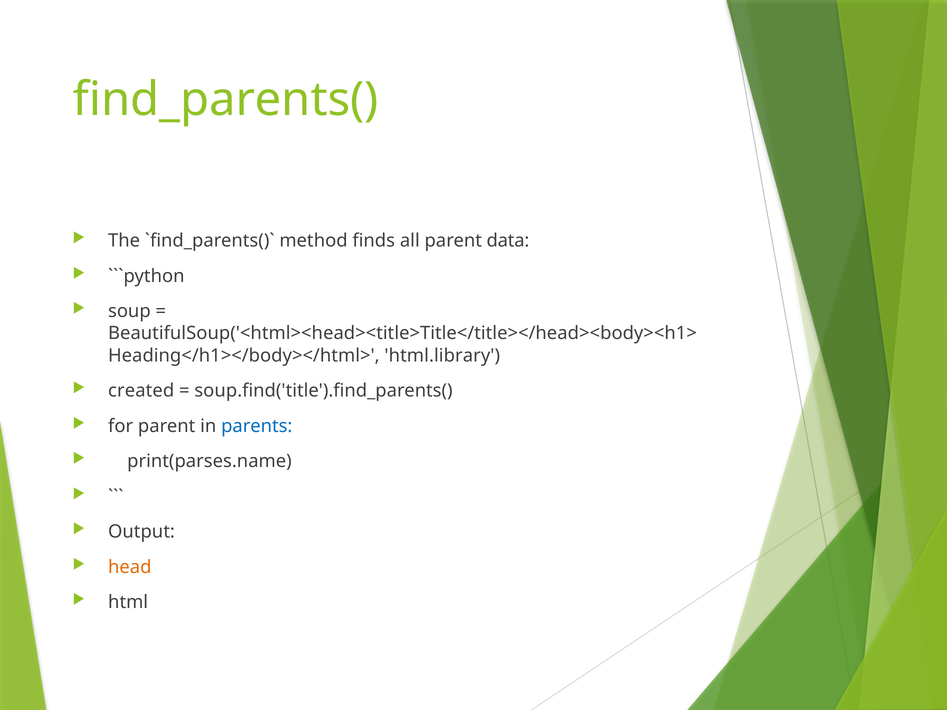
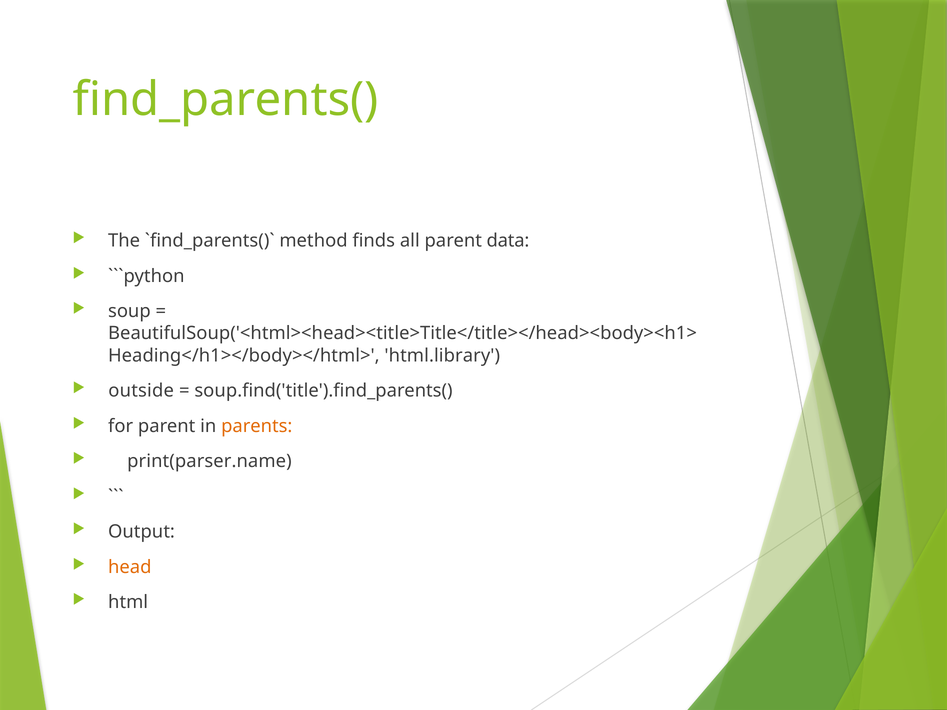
created: created -> outside
parents colour: blue -> orange
print(parses.name: print(parses.name -> print(parser.name
